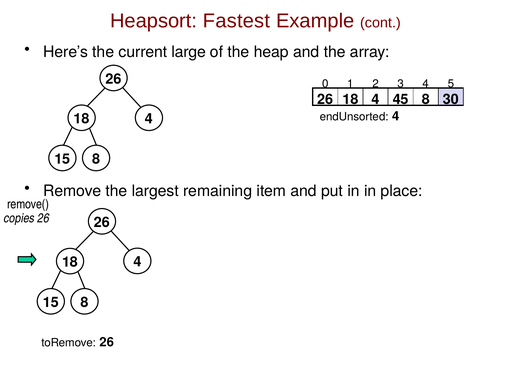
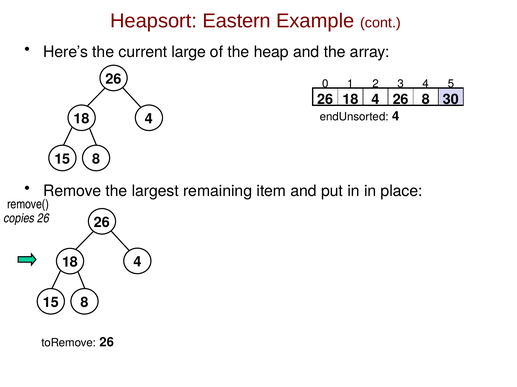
Fastest: Fastest -> Eastern
18 4 45: 45 -> 26
